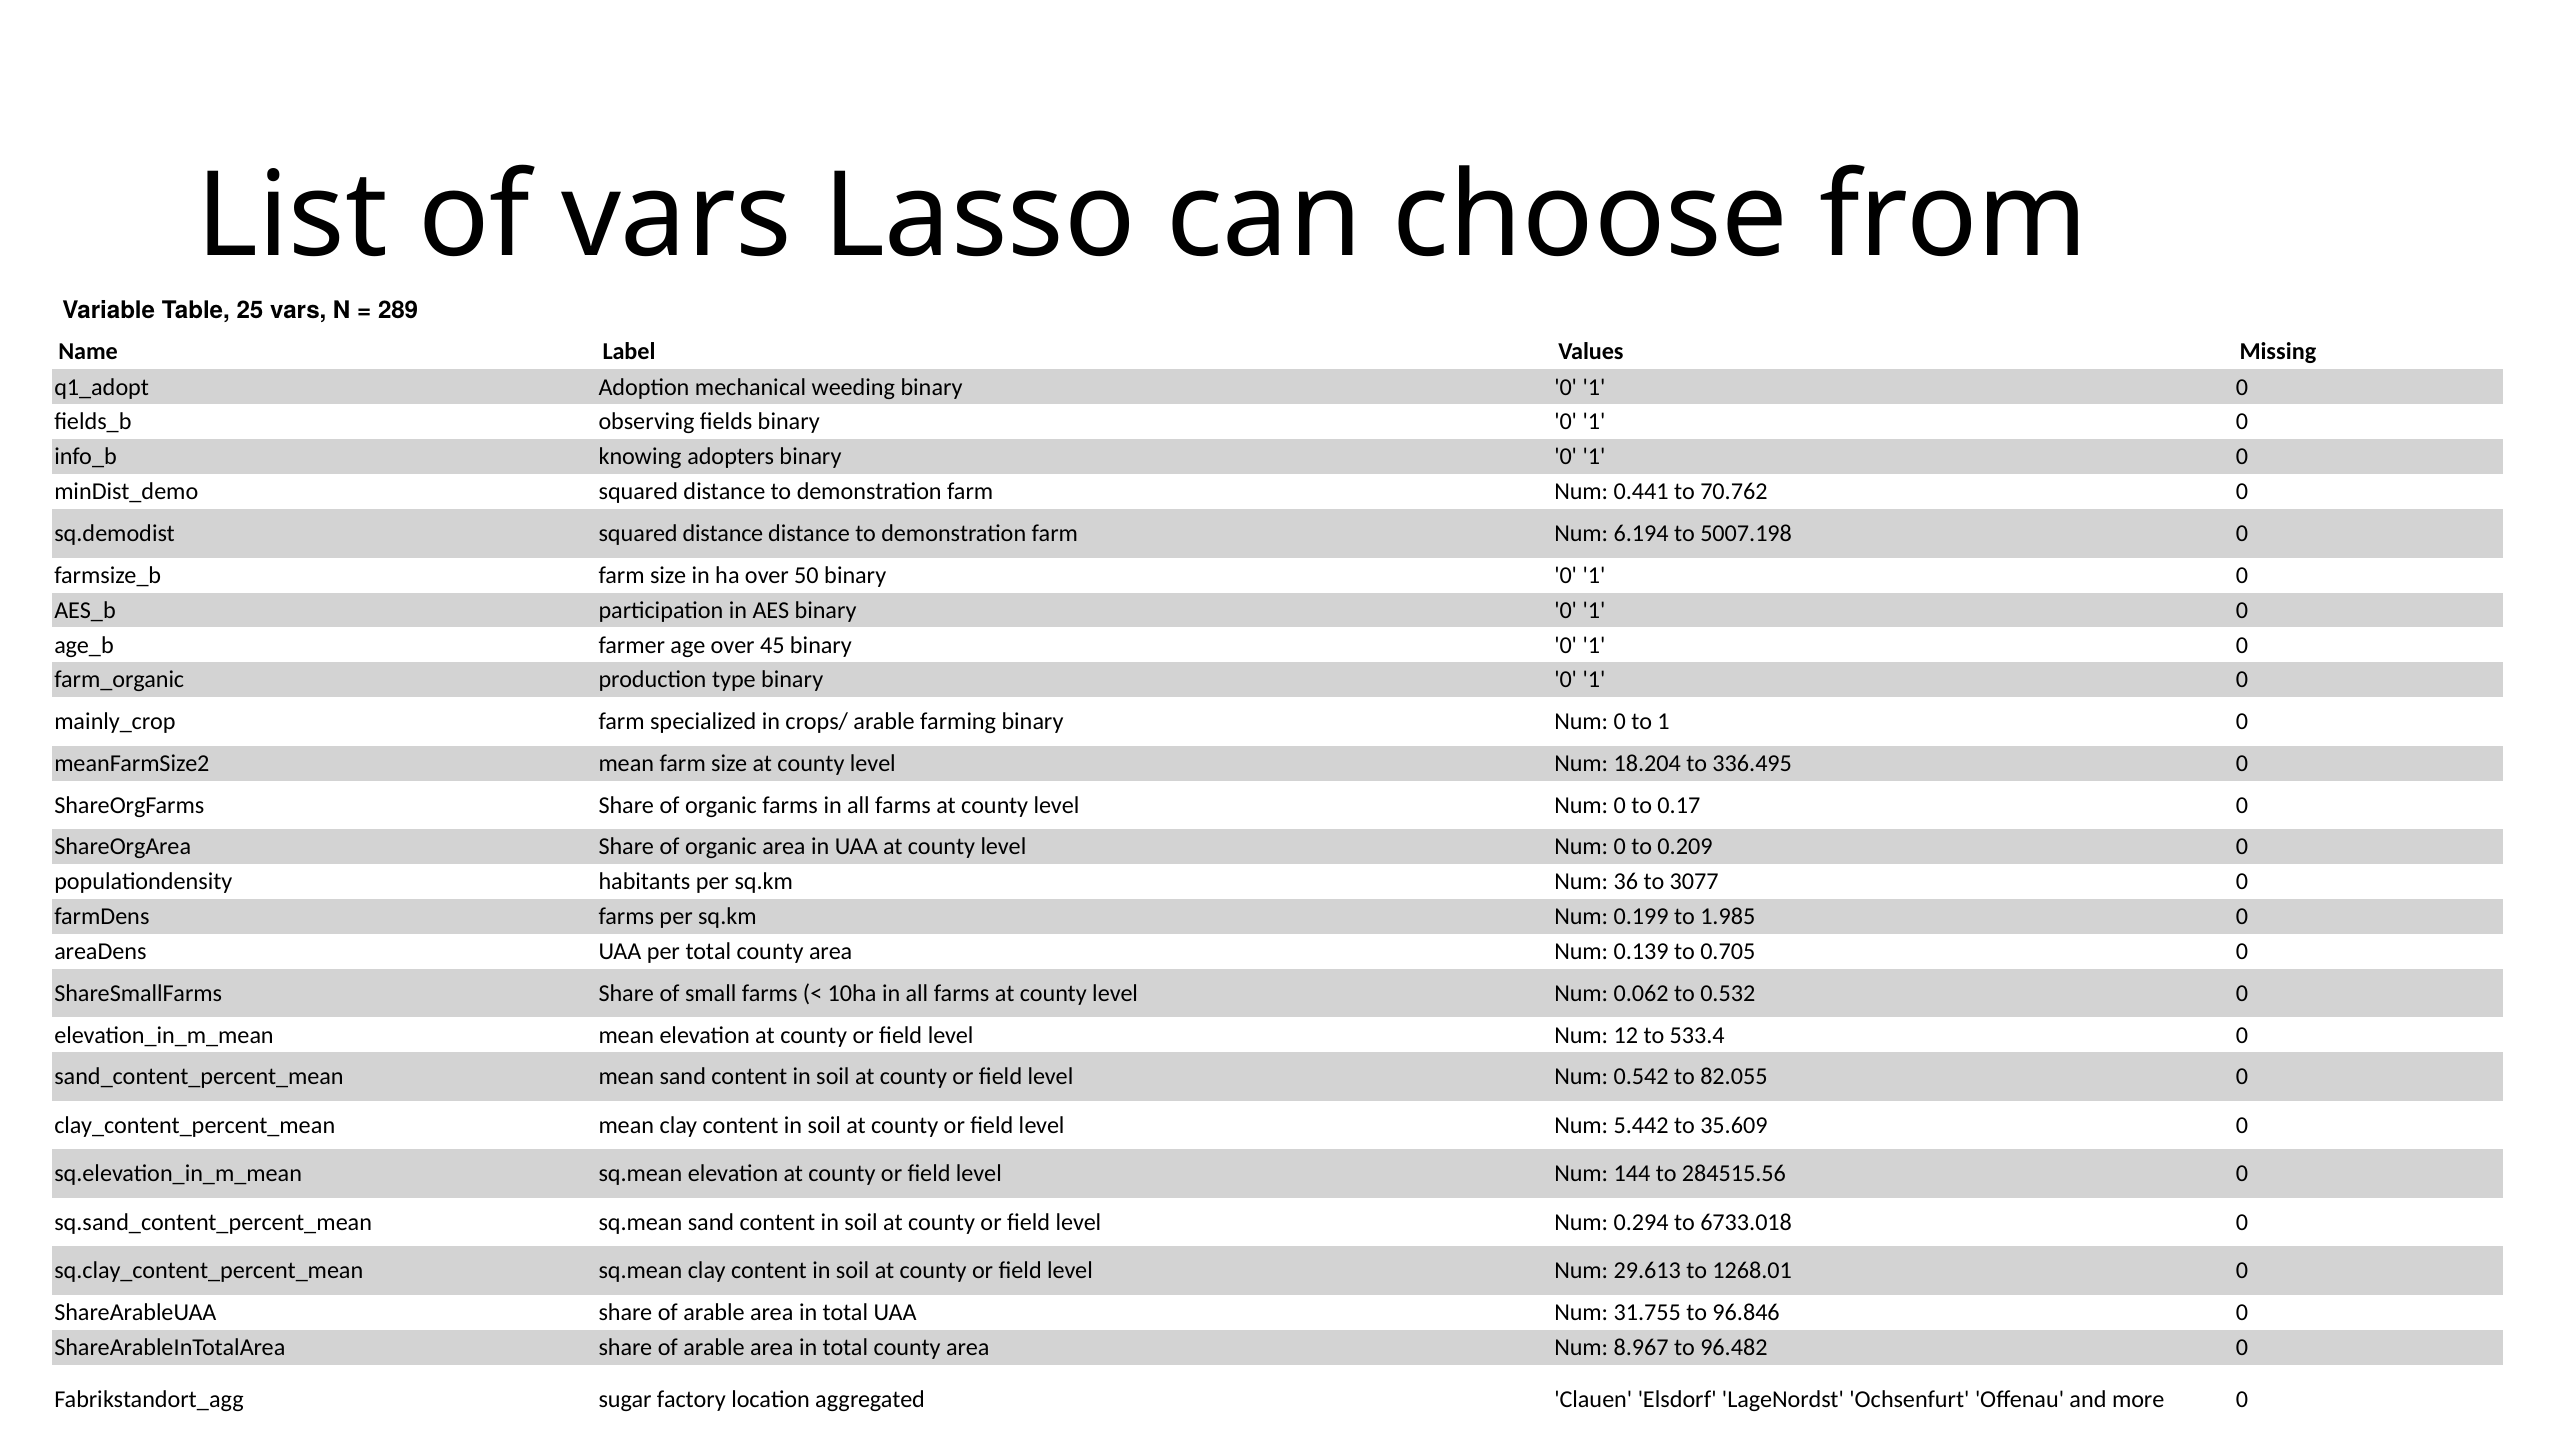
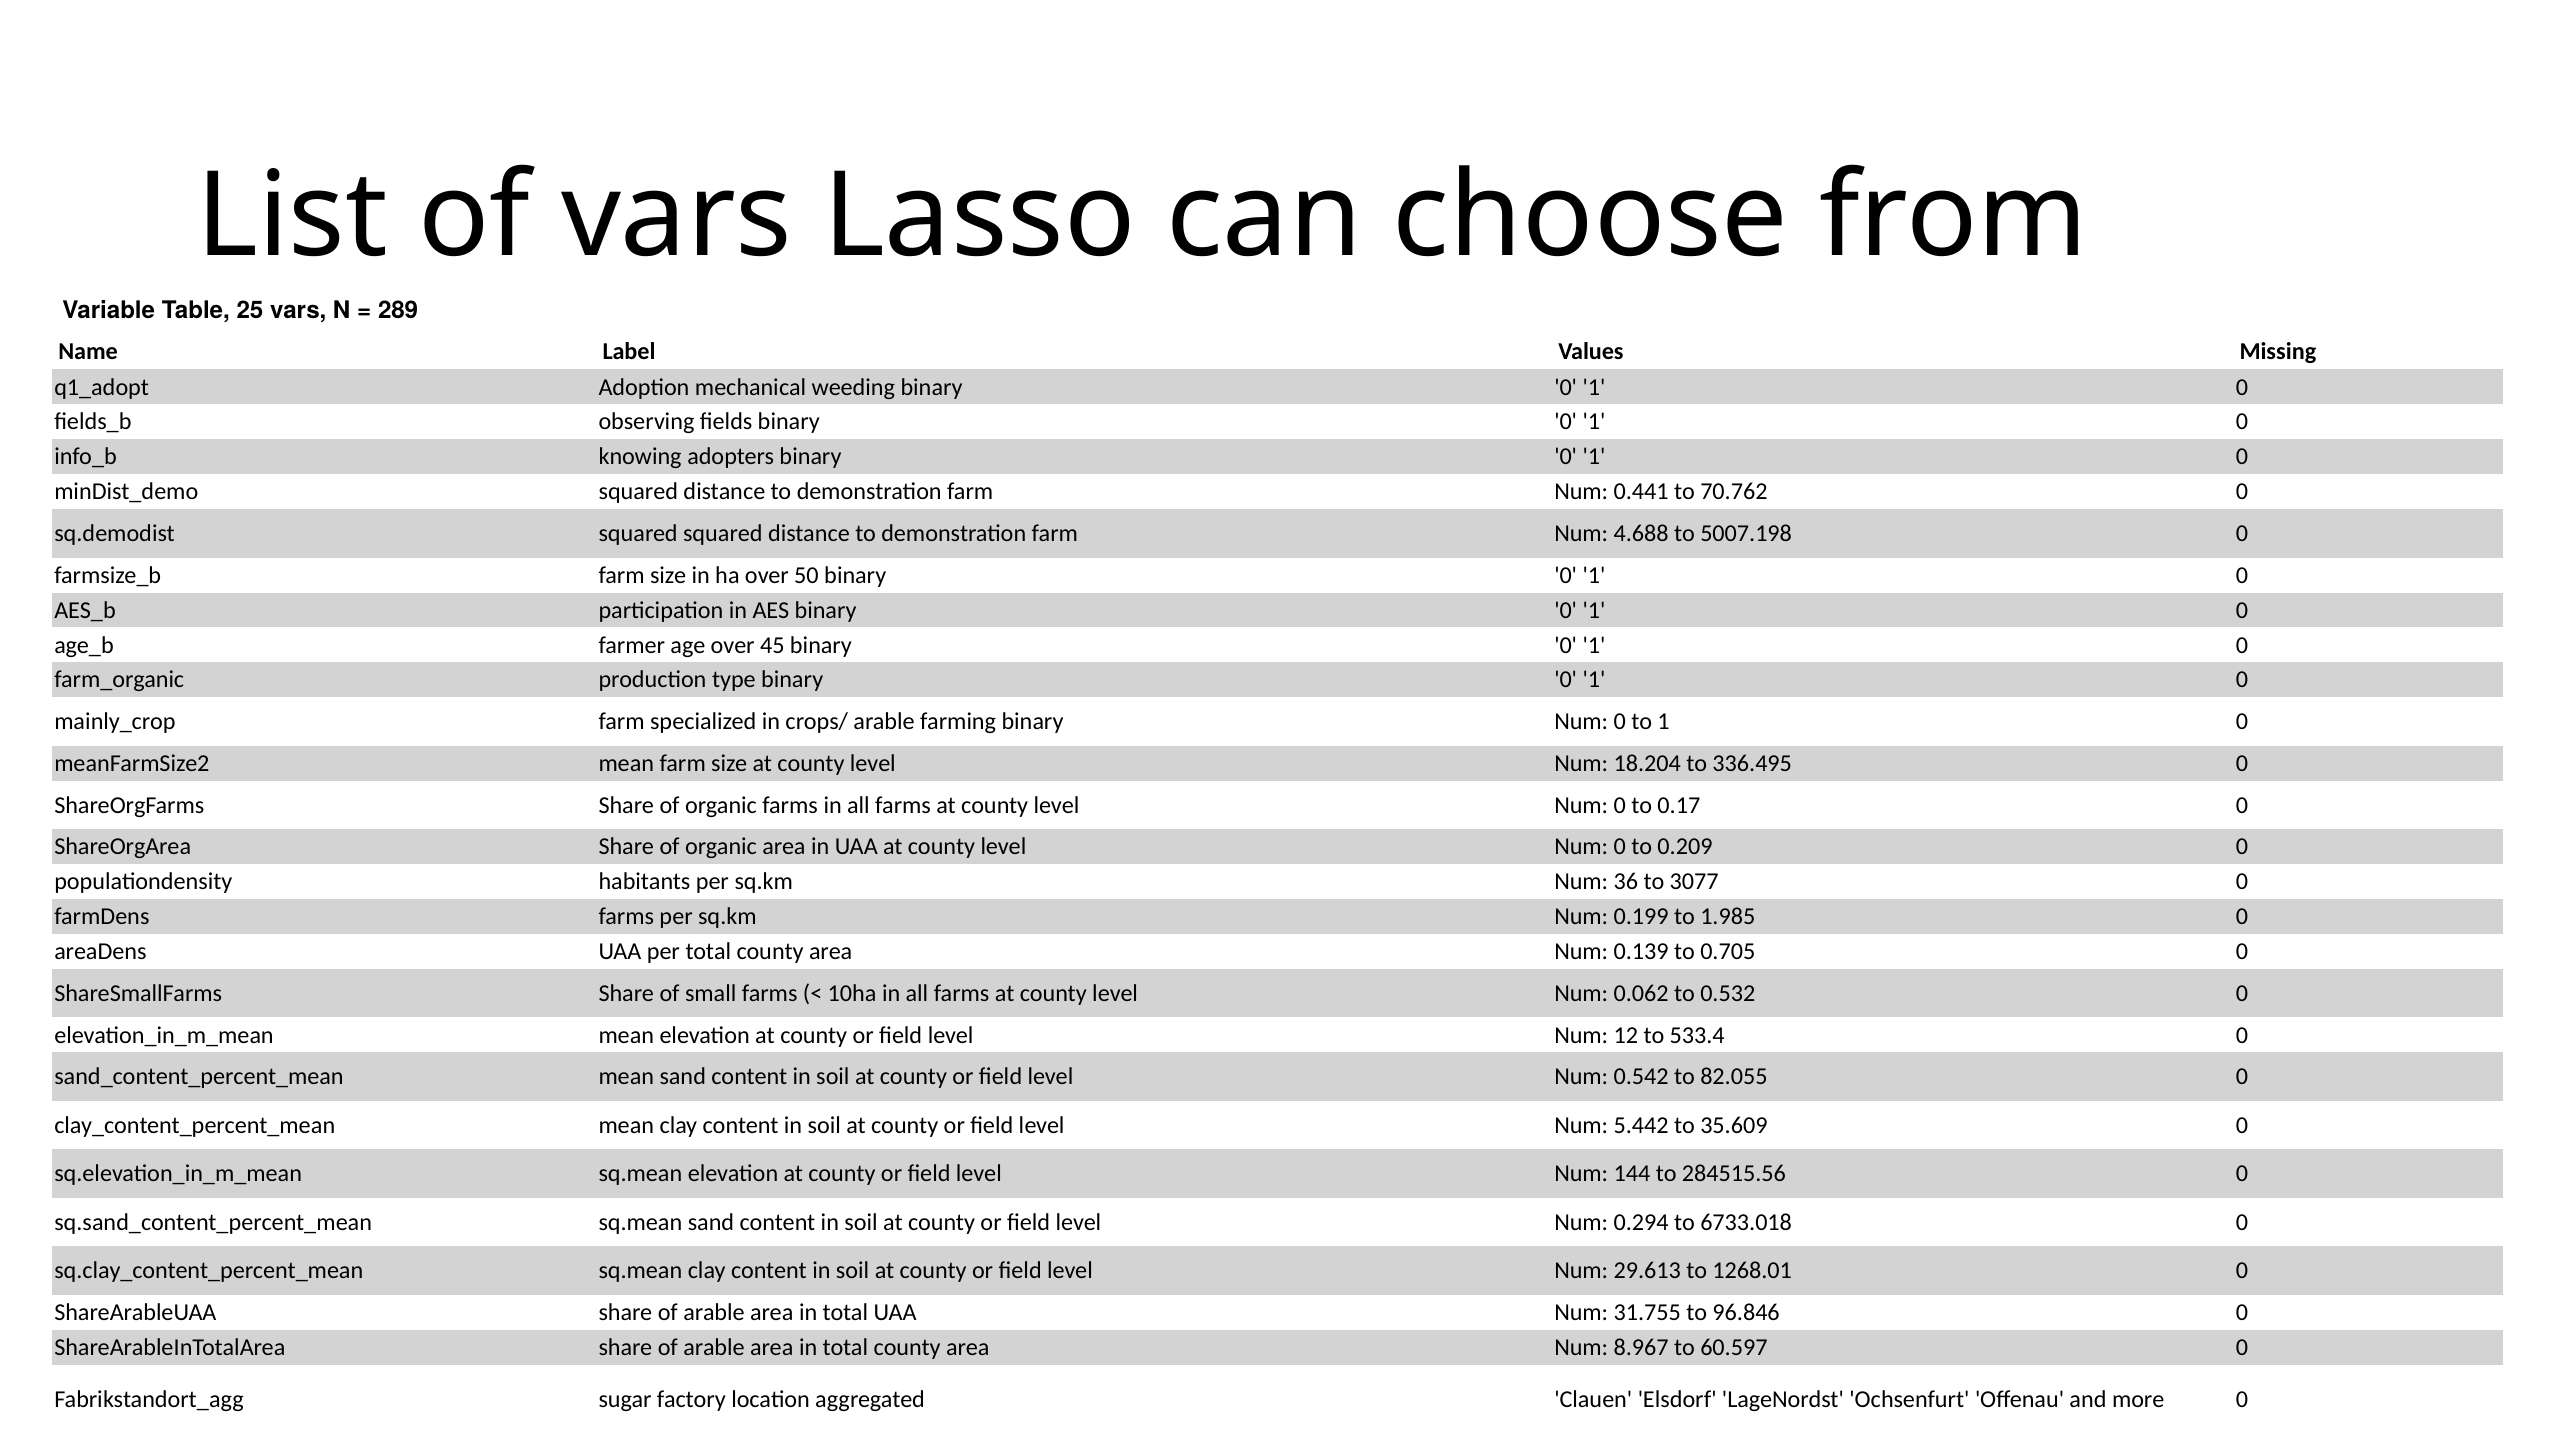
sq.demodist squared distance: distance -> squared
6.194: 6.194 -> 4.688
96.482: 96.482 -> 60.597
